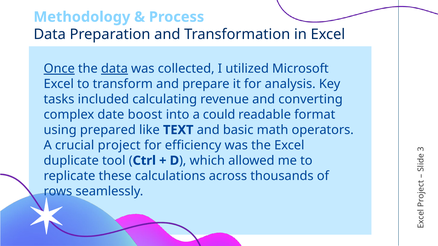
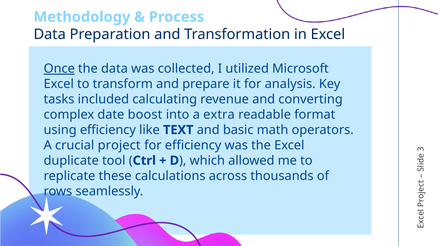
data at (114, 69) underline: present -> none
could: could -> extra
using prepared: prepared -> efficiency
